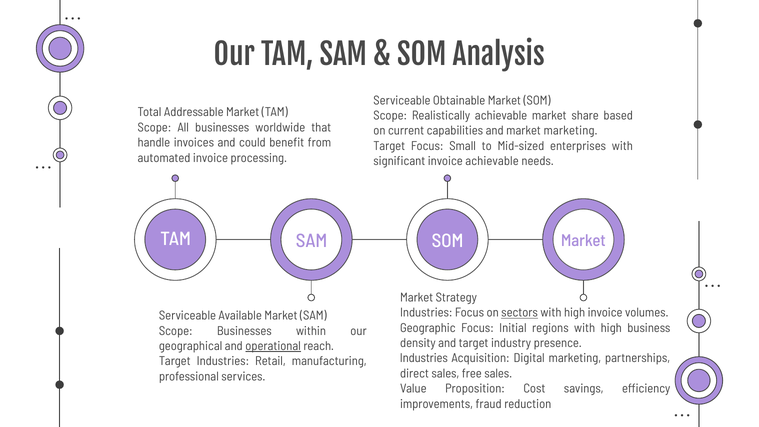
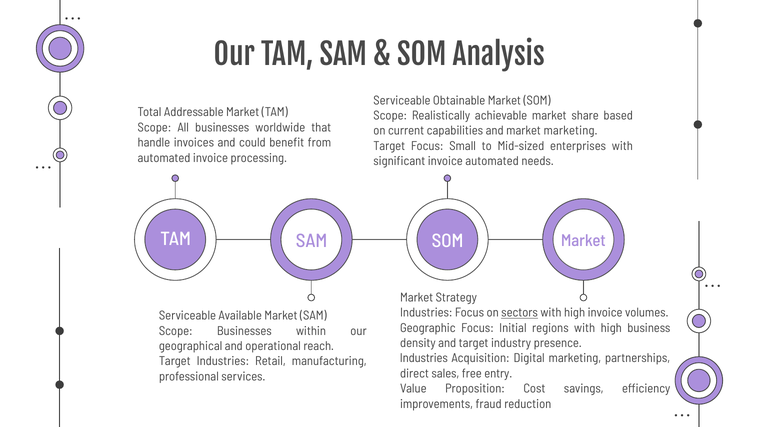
invoice achievable: achievable -> automated
operational underline: present -> none
free sales: sales -> entry
